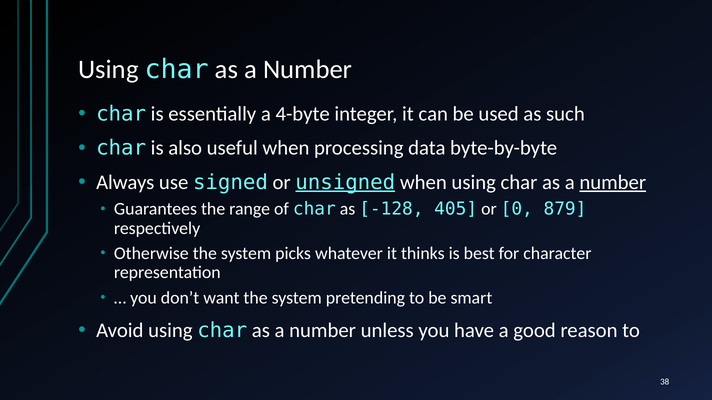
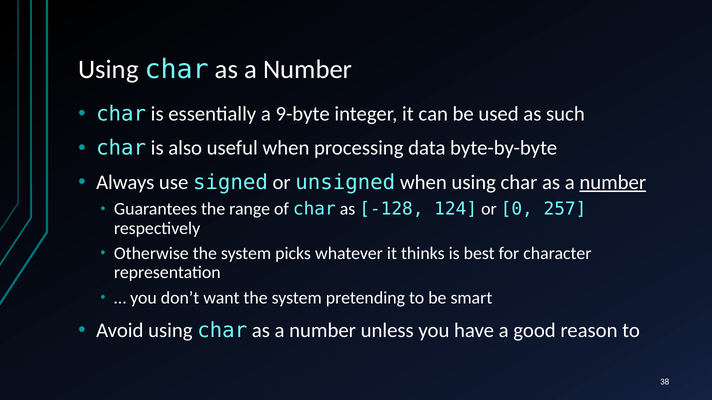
4-byte: 4-byte -> 9-byte
unsigned underline: present -> none
405: 405 -> 124
879: 879 -> 257
